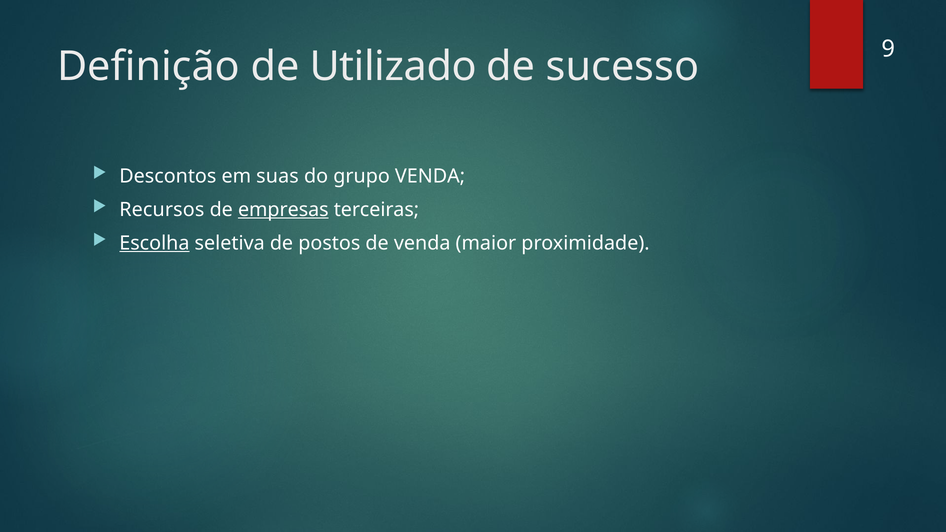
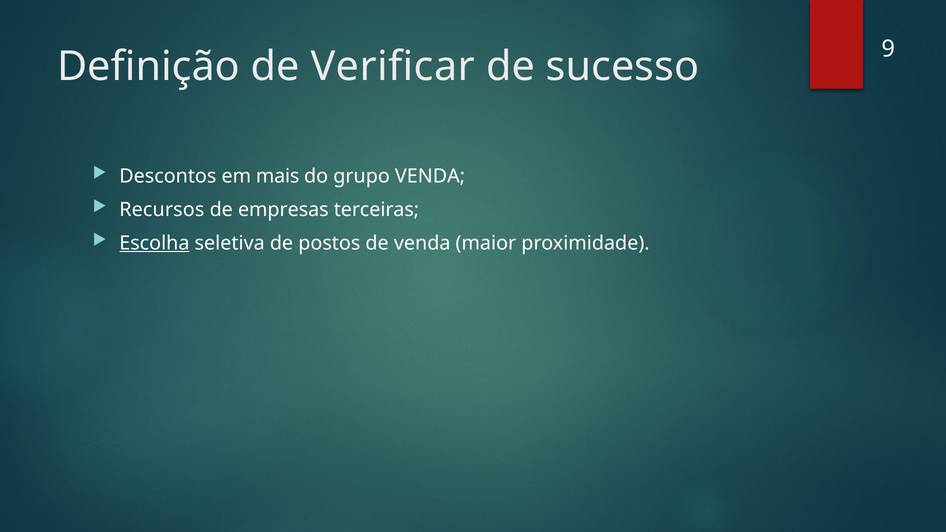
Utilizado: Utilizado -> Verificar
suas: suas -> mais
empresas underline: present -> none
